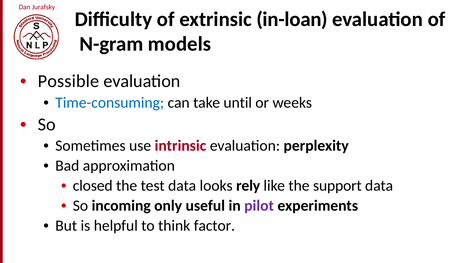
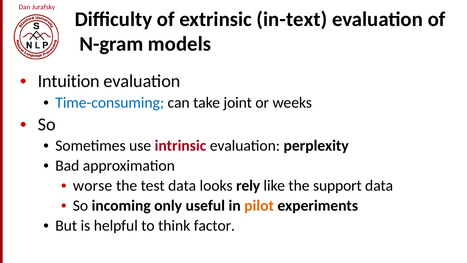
in-loan: in-loan -> in-text
Possible: Possible -> Intuition
until: until -> joint
closed: closed -> worse
pilot colour: purple -> orange
